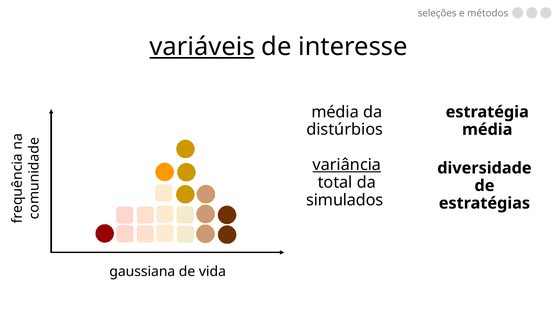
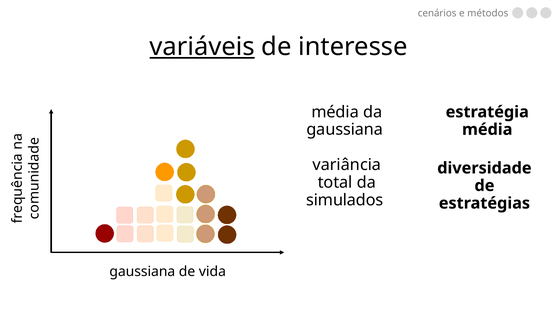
seleções: seleções -> cenários
distúrbios at (345, 129): distúrbios -> gaussiana
variância underline: present -> none
